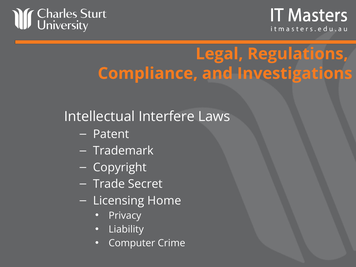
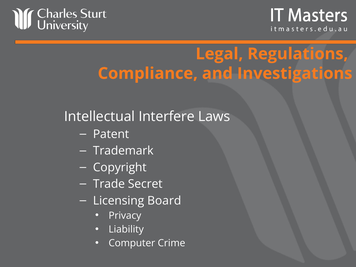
Home: Home -> Board
